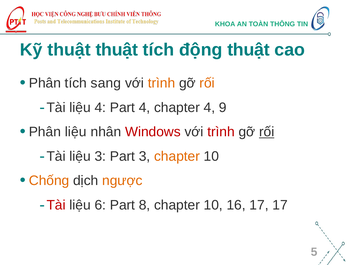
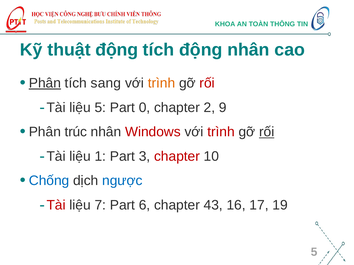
thuật thuật: thuật -> động
động thuật: thuật -> nhân
Phân at (45, 83) underline: none -> present
rối at (207, 83) colour: orange -> red
liệu 4: 4 -> 5
Part 4: 4 -> 0
chapter 4: 4 -> 2
Phân liệu: liệu -> trúc
liệu 3: 3 -> 1
chapter at (177, 157) colour: orange -> red
Chống colour: orange -> blue
ngược colour: orange -> blue
6: 6 -> 7
8: 8 -> 6
10 at (213, 205): 10 -> 43
17 17: 17 -> 19
